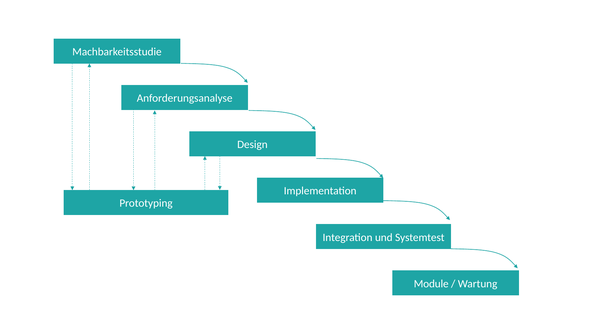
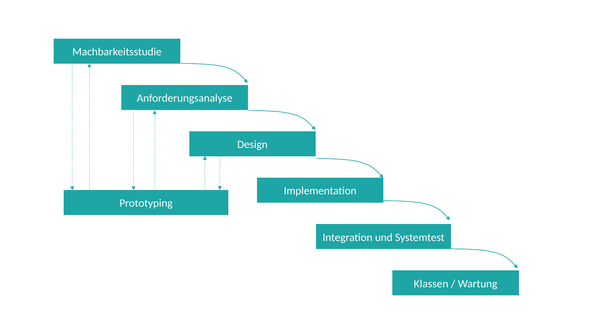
Module: Module -> Klassen
